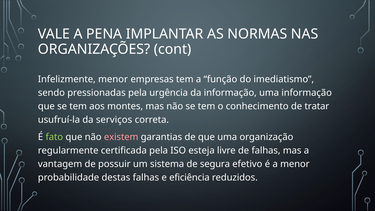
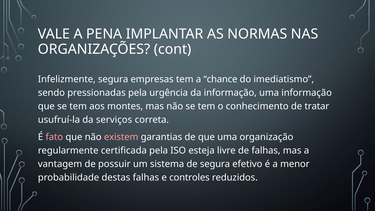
Infelizmente menor: menor -> segura
função: função -> chance
fato colour: light green -> pink
eficiência: eficiência -> controles
